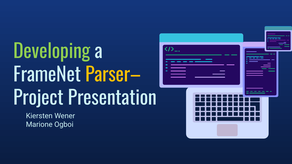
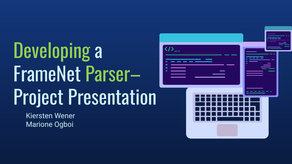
Parser– colour: yellow -> light green
